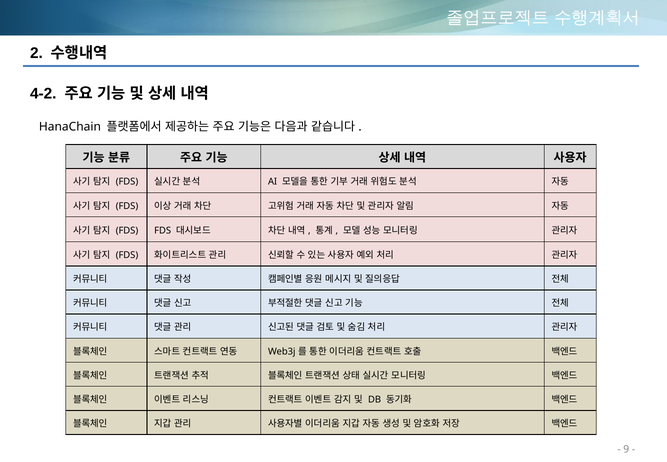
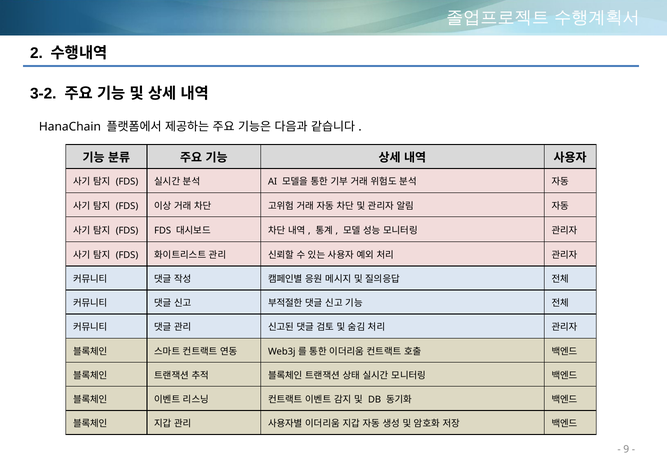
4-2: 4-2 -> 3-2
